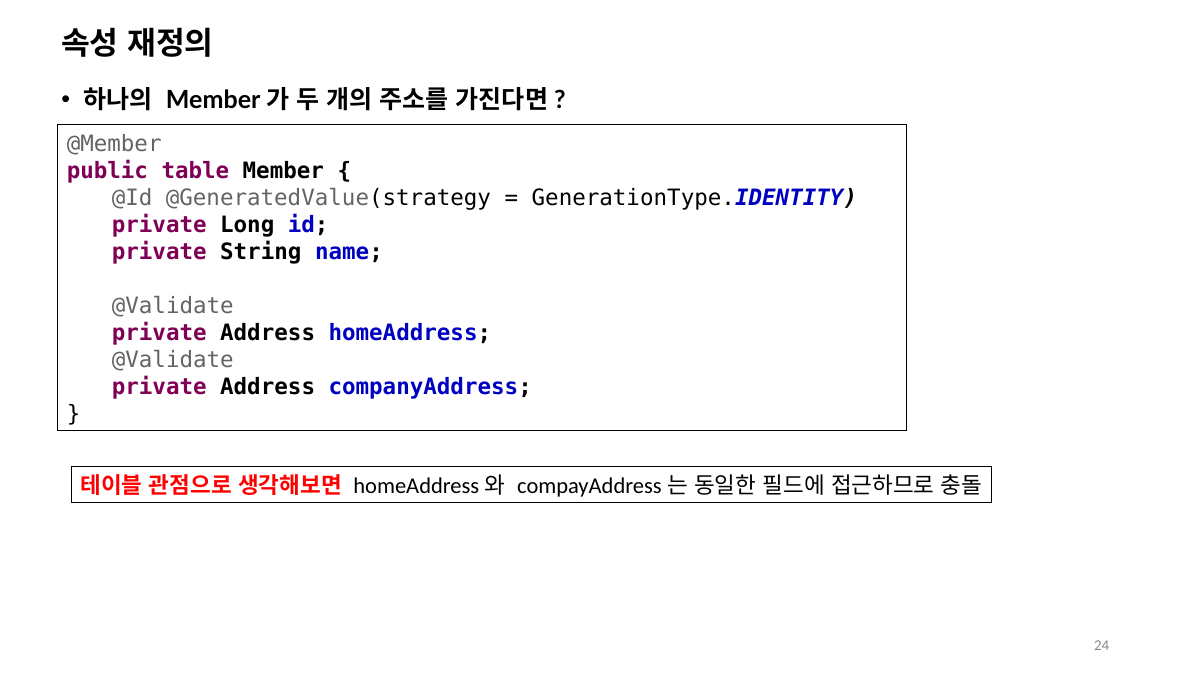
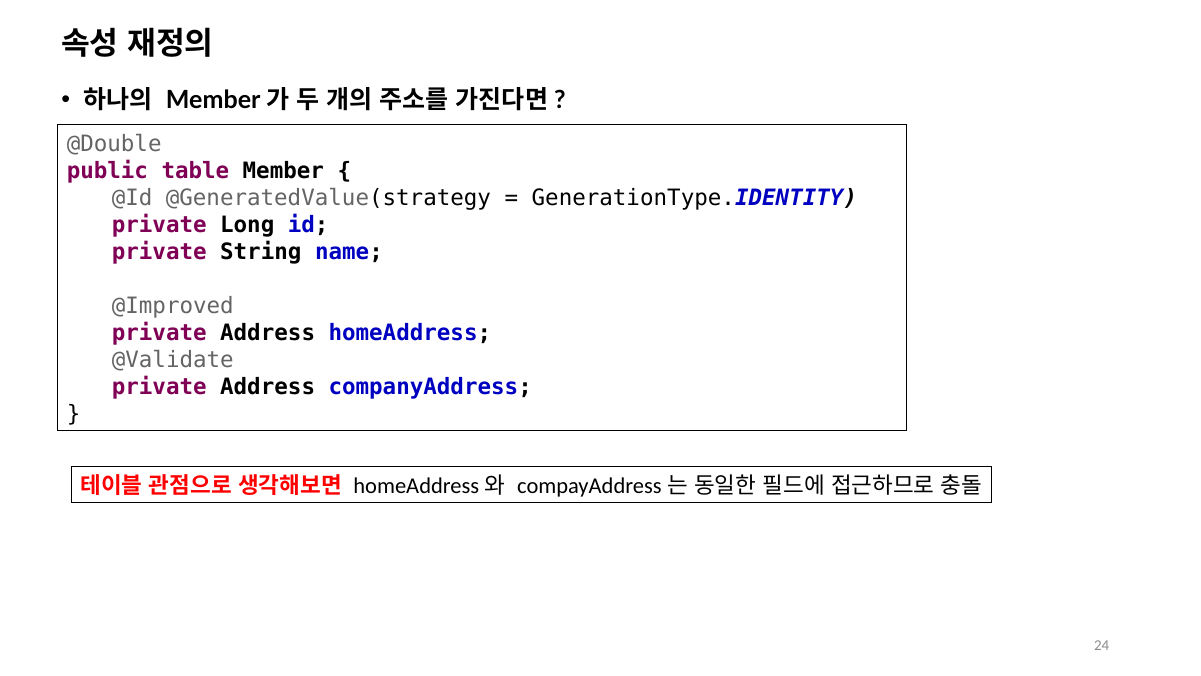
@Member: @Member -> @Double
@Validate at (173, 306): @Validate -> @Improved
